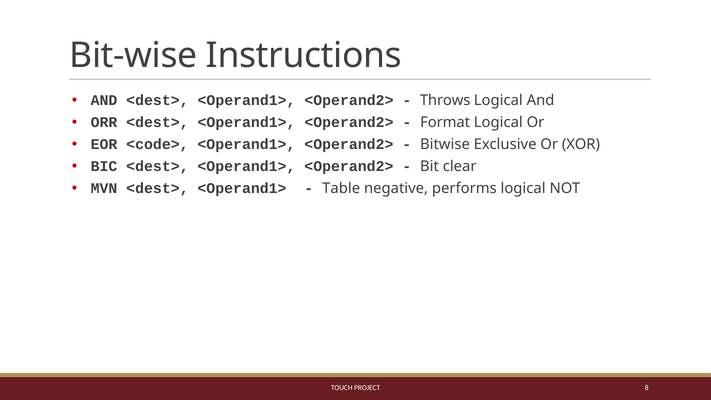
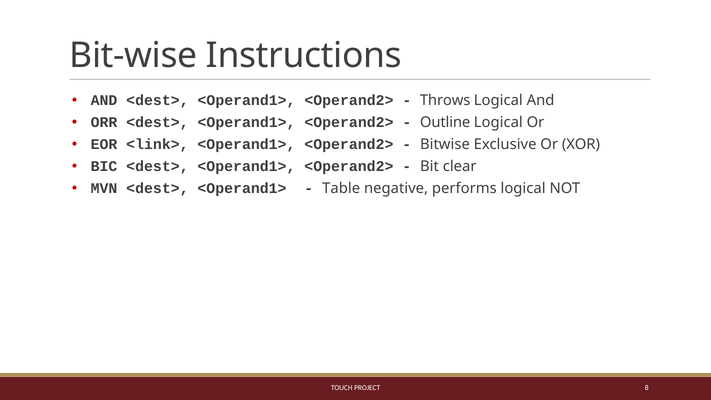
Format: Format -> Outline
<code>: <code> -> <link>
